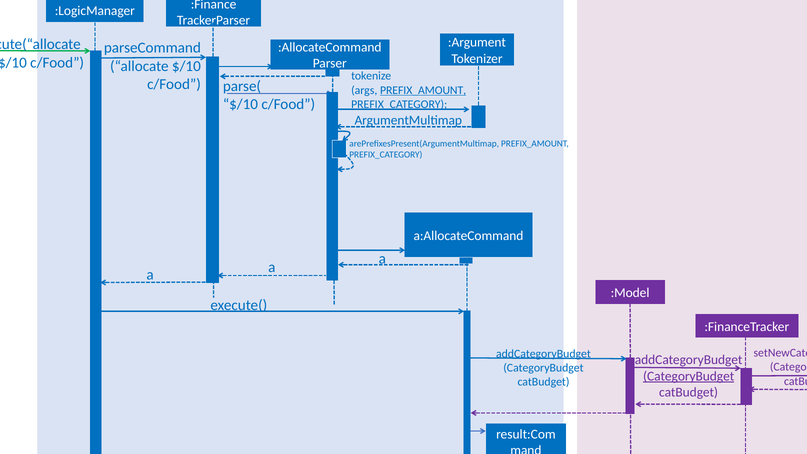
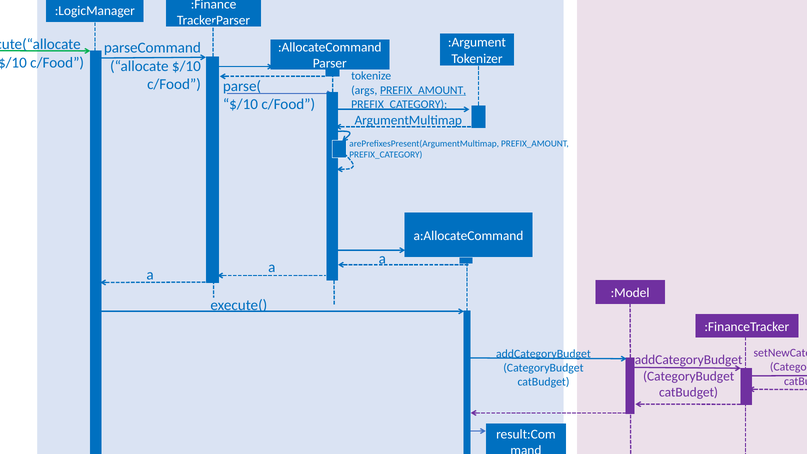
CategoryBudget at (689, 376) underline: present -> none
